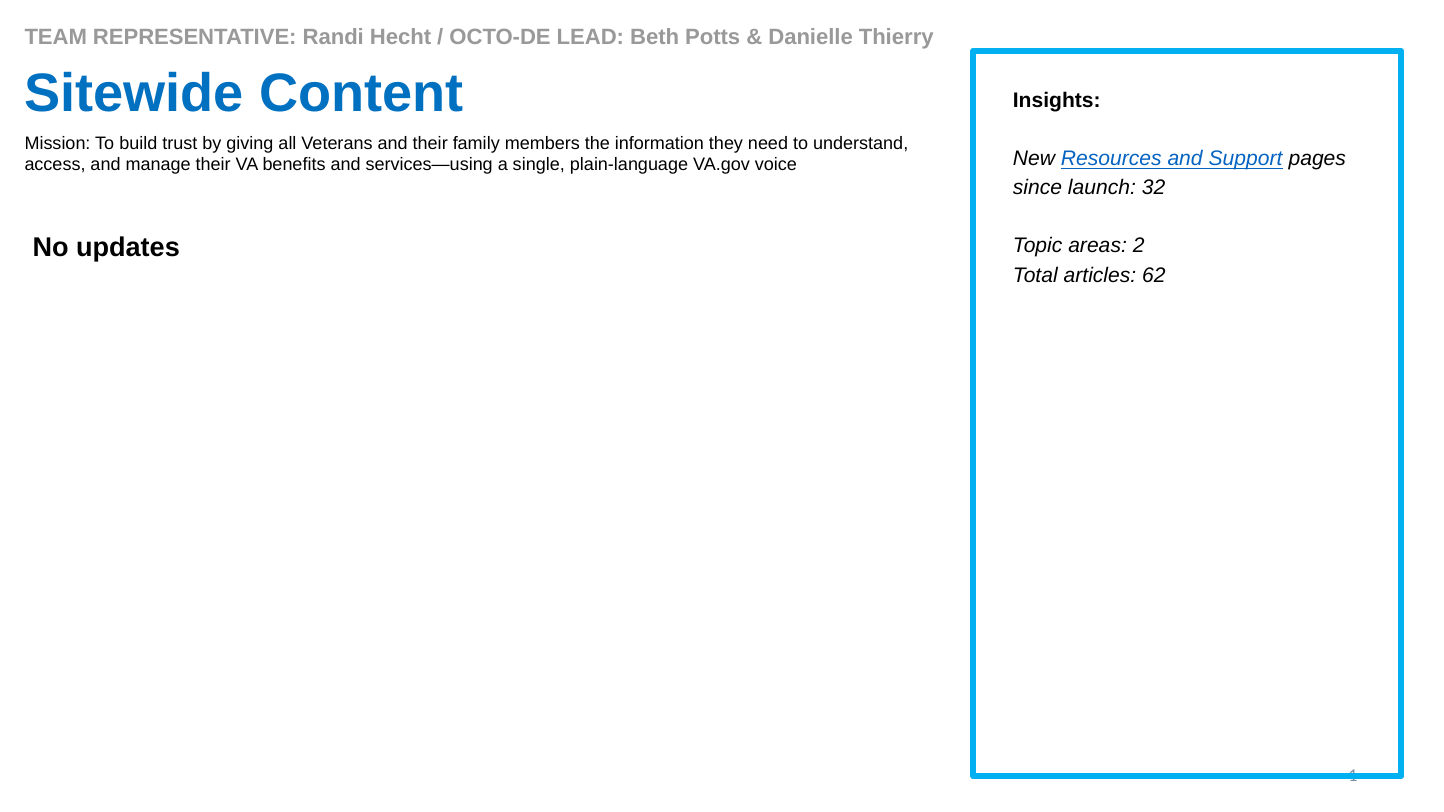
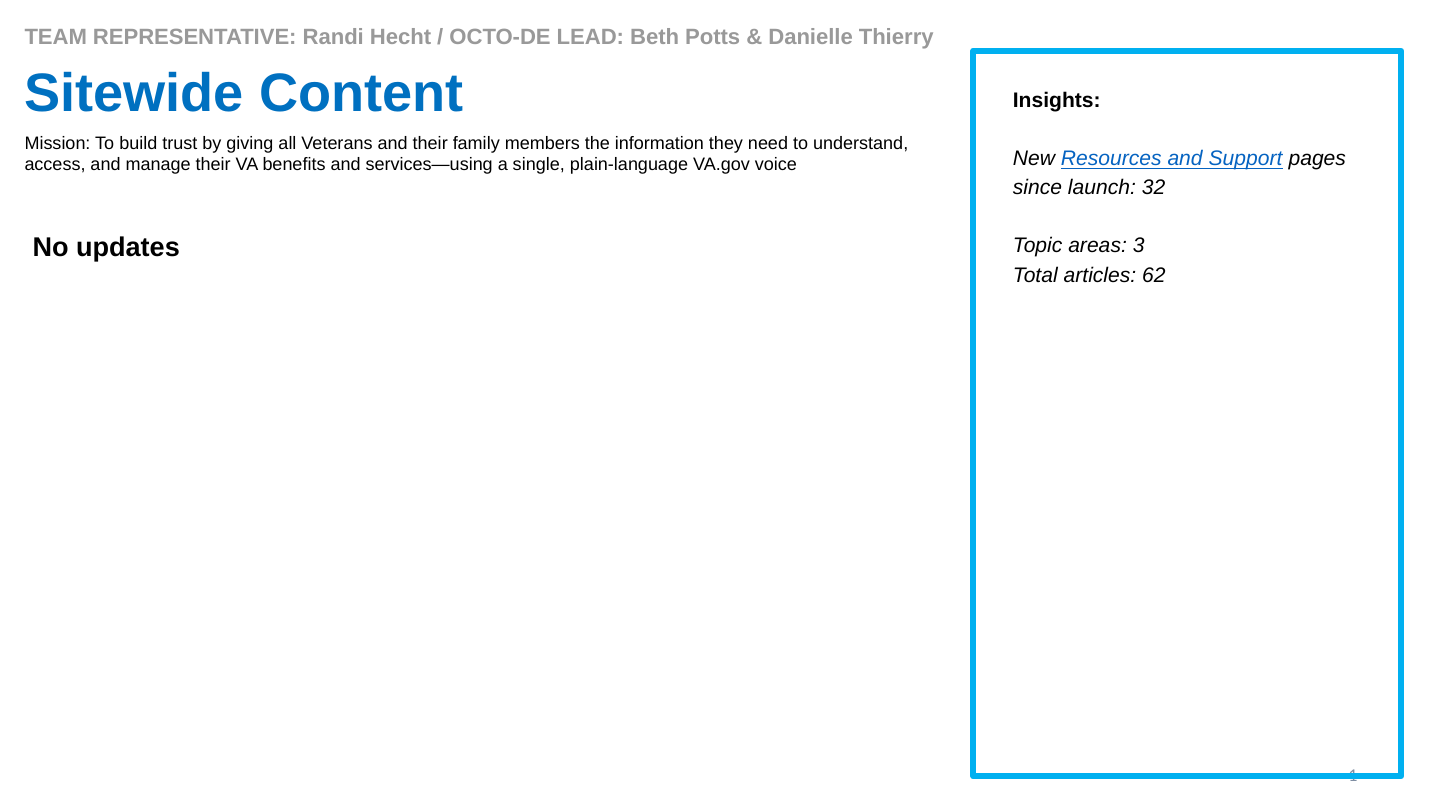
2: 2 -> 3
